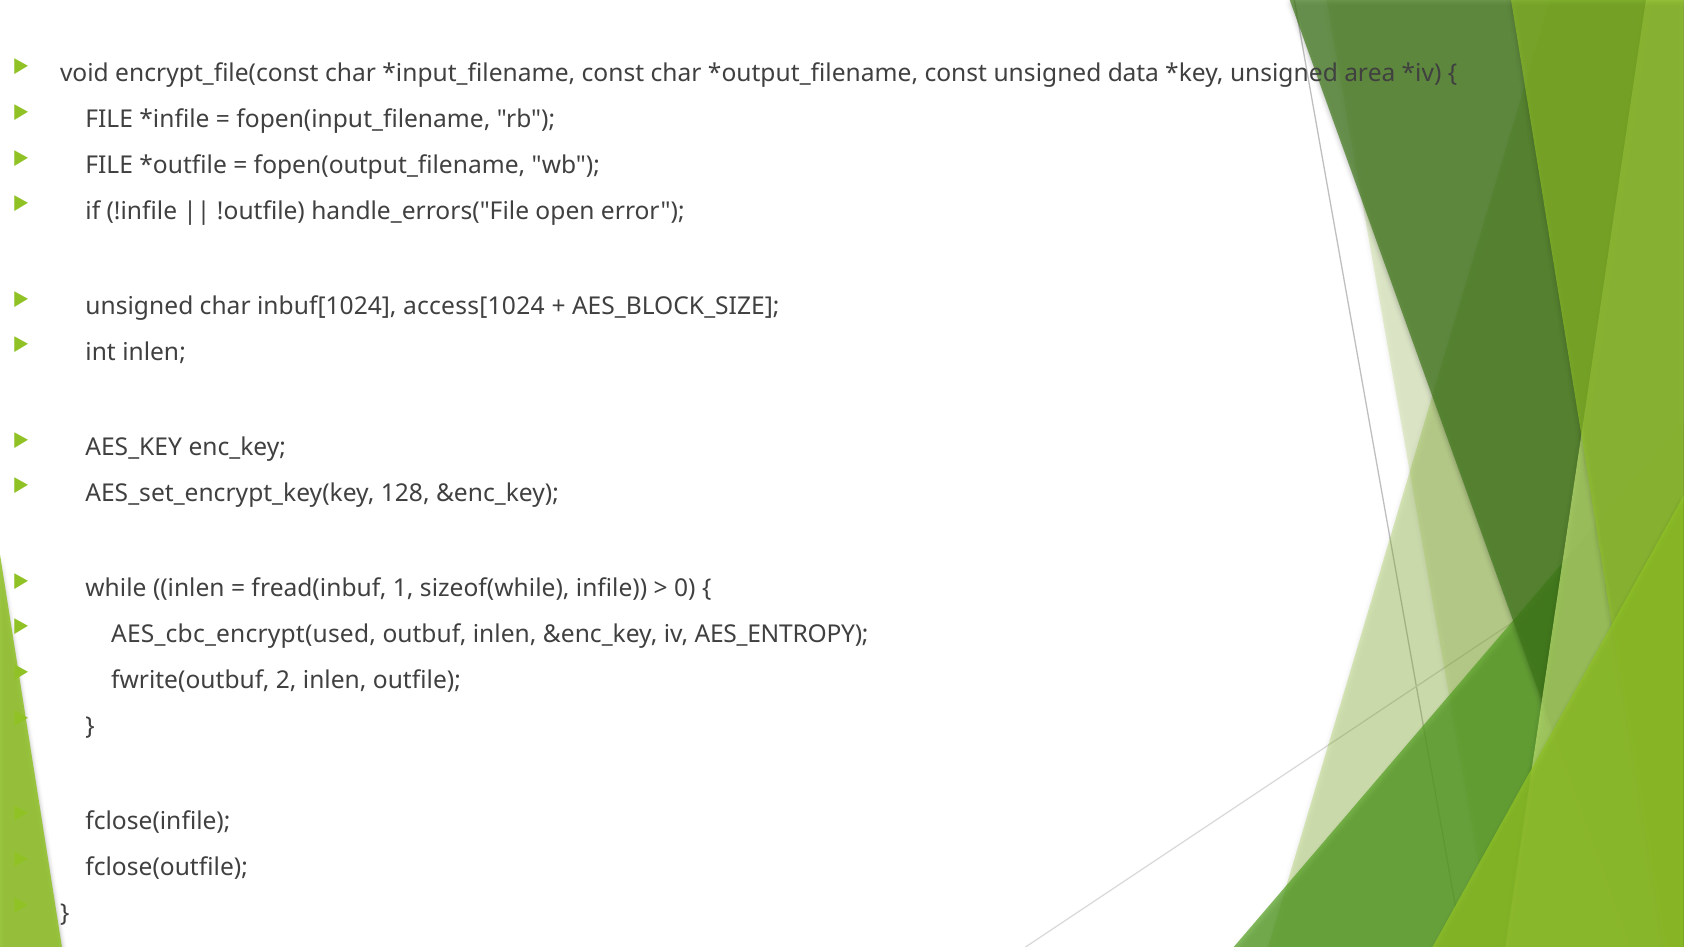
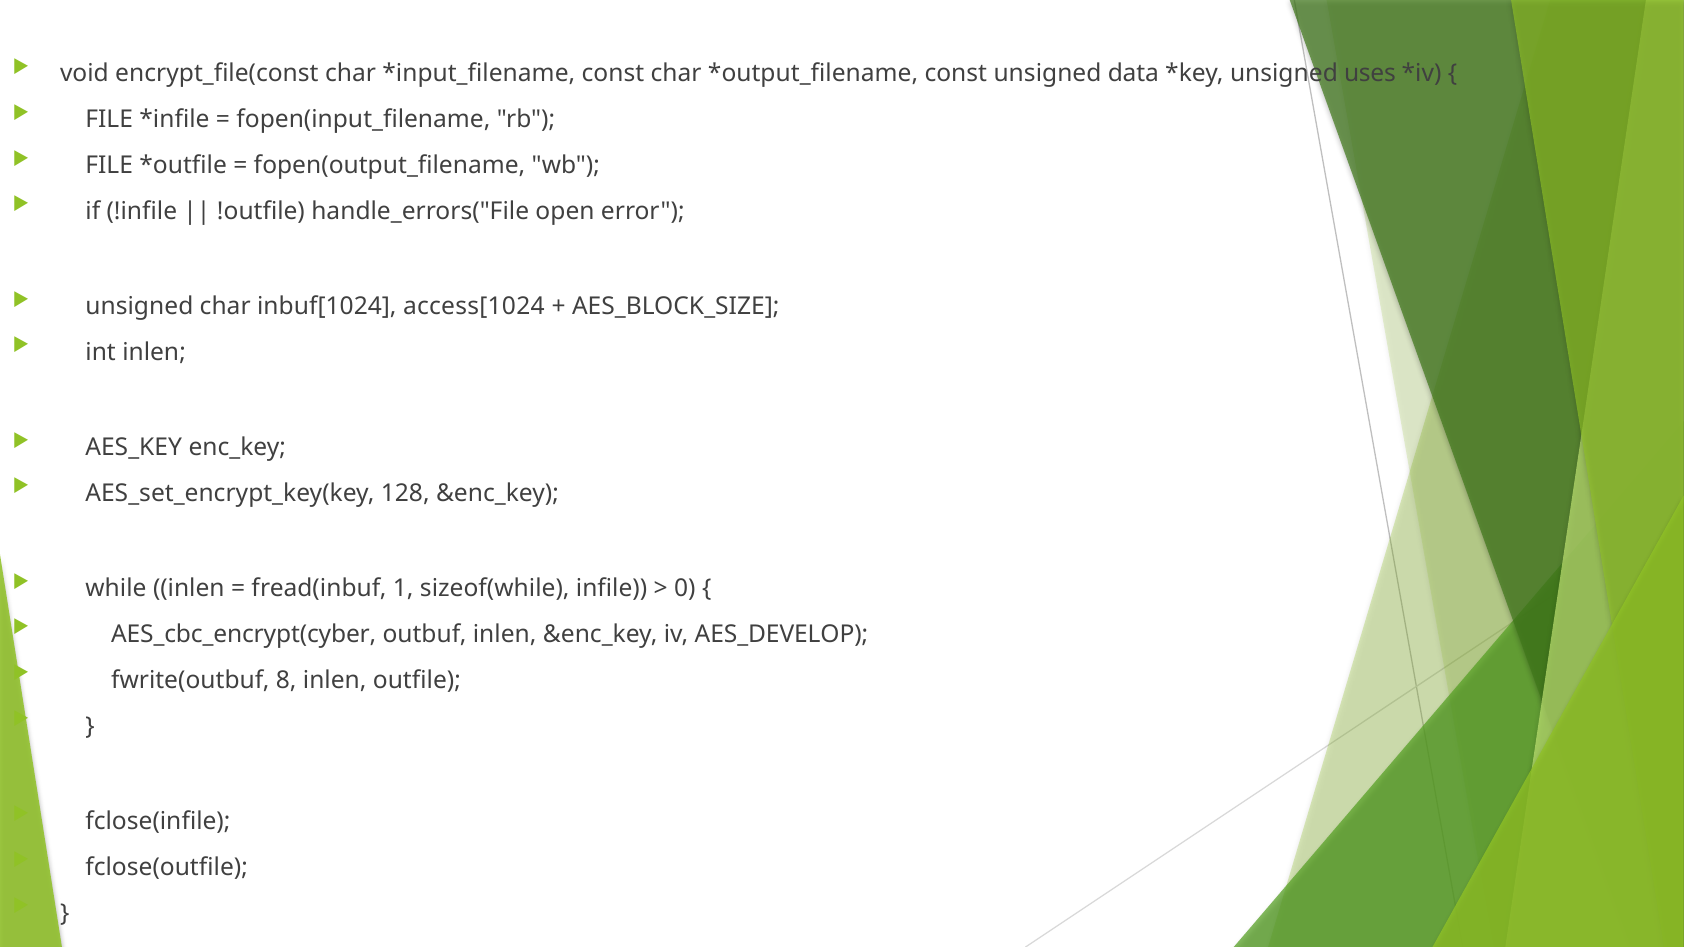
area: area -> uses
AES_cbc_encrypt(used: AES_cbc_encrypt(used -> AES_cbc_encrypt(cyber
AES_ENTROPY: AES_ENTROPY -> AES_DEVELOP
2: 2 -> 8
